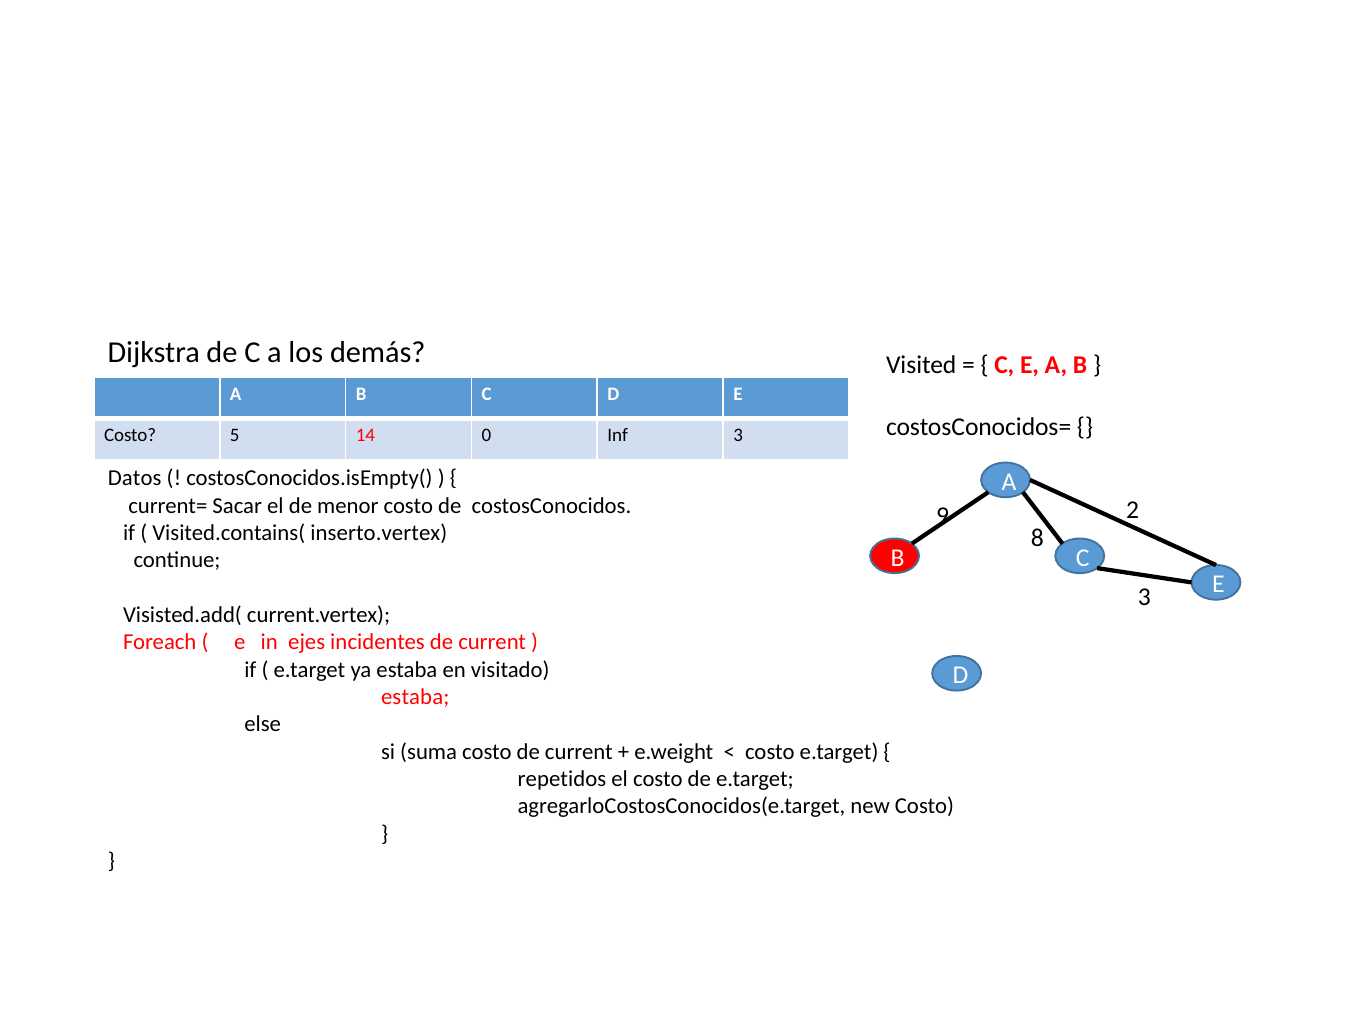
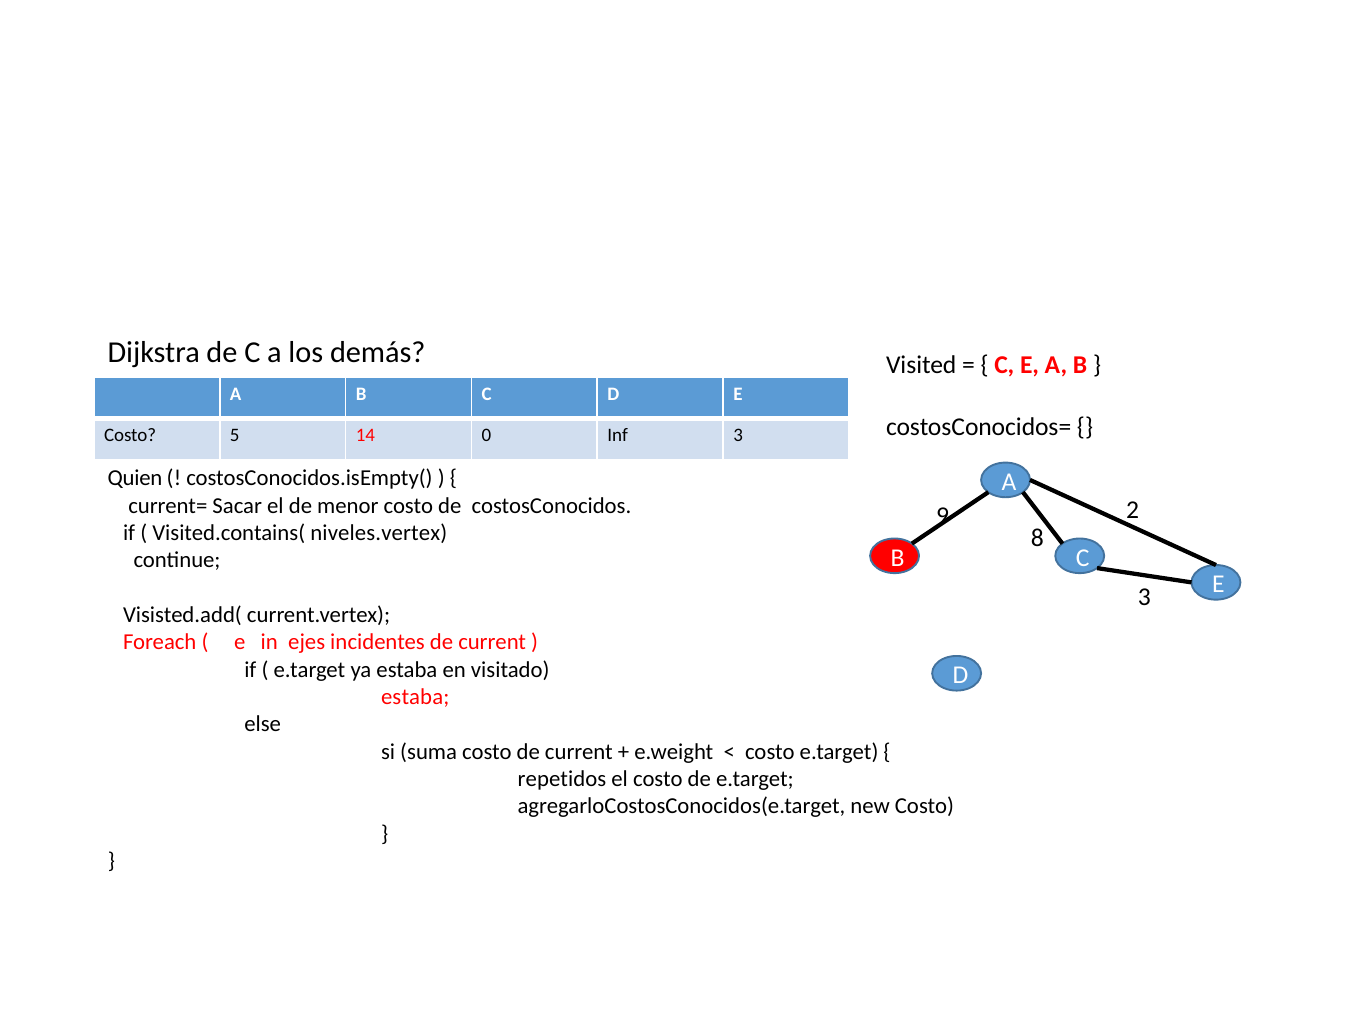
Datos: Datos -> Quien
inserto.vertex: inserto.vertex -> niveles.vertex
